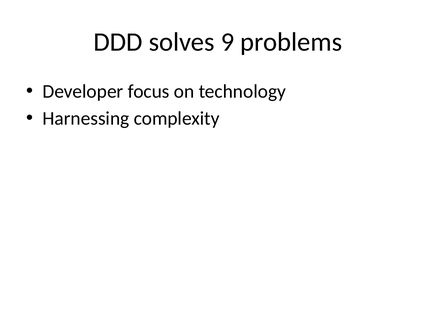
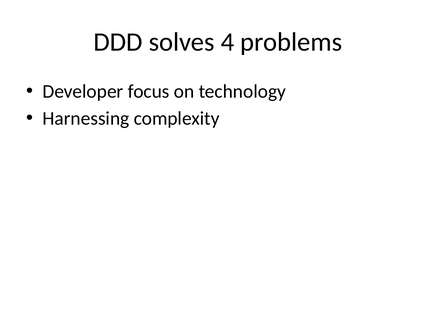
9: 9 -> 4
